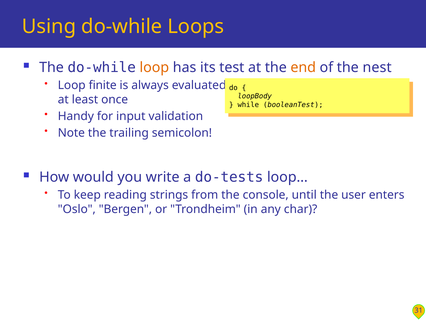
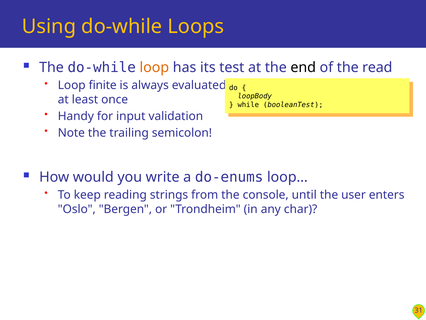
end colour: orange -> black
nest: nest -> read
do-tests: do-tests -> do-enums
